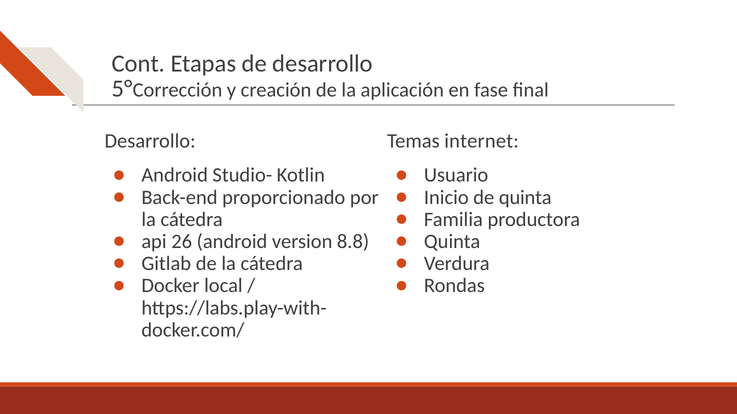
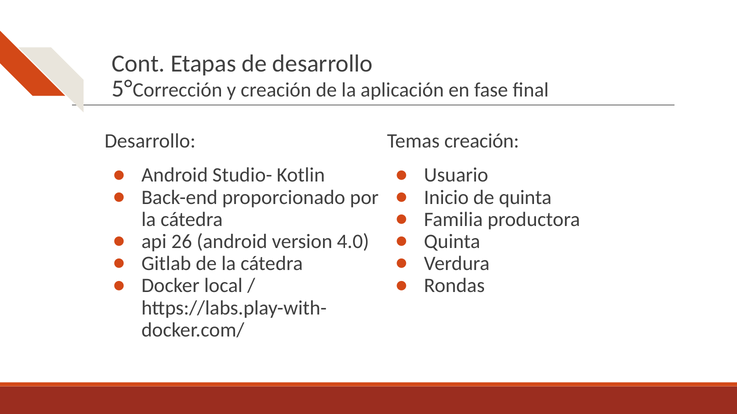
Temas internet: internet -> creación
8.8: 8.8 -> 4.0
